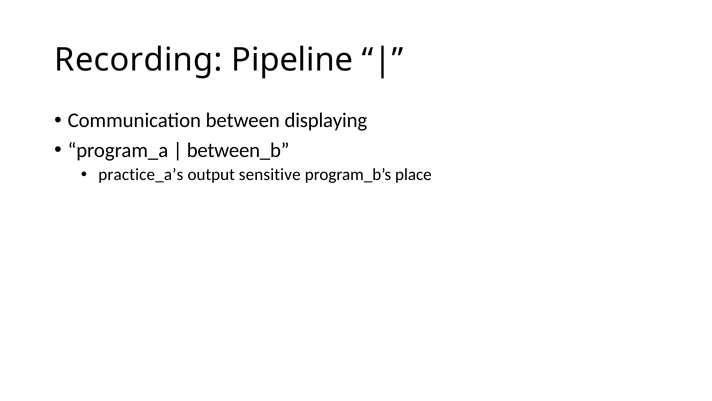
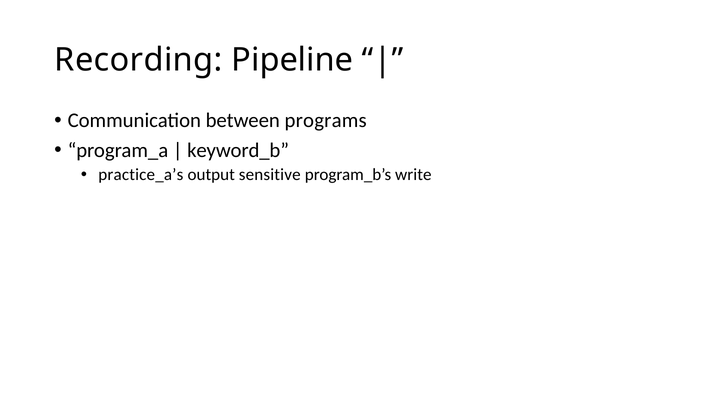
displaying: displaying -> programs
between_b: between_b -> keyword_b
place: place -> write
